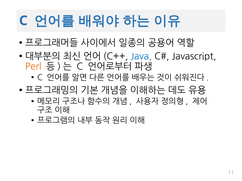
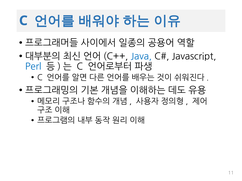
Perl colour: orange -> blue
